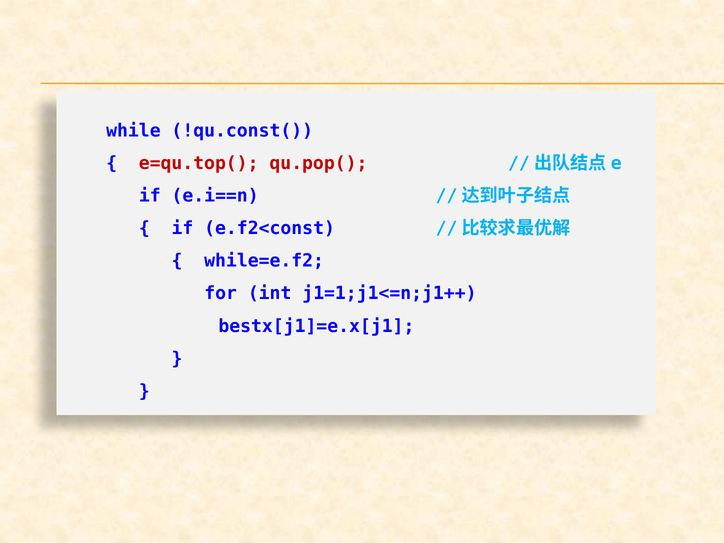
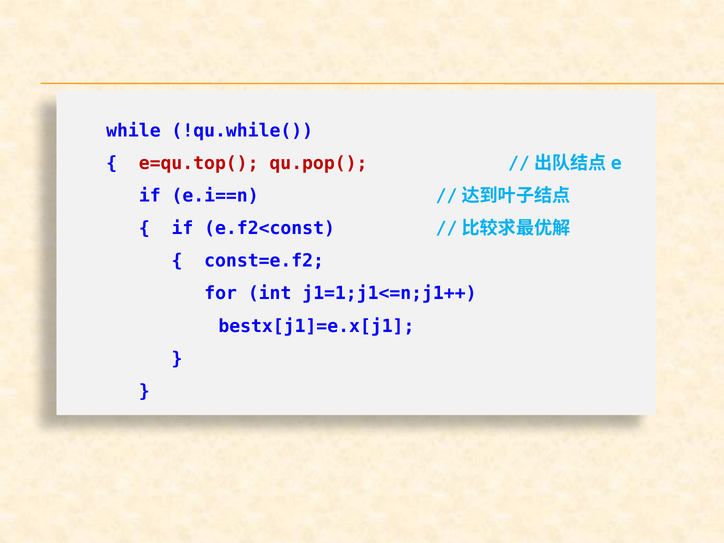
!qu.const(: !qu.const( -> !qu.while(
while=e.f2: while=e.f2 -> const=e.f2
